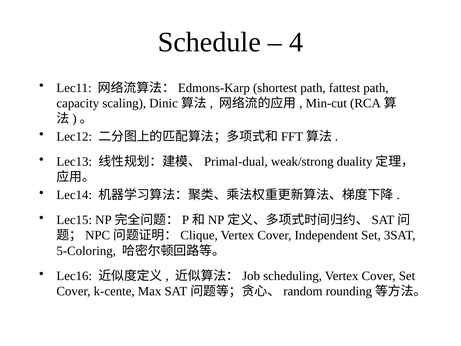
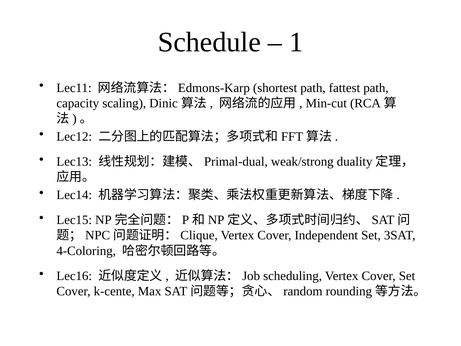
4: 4 -> 1
5-Coloring: 5-Coloring -> 4-Coloring
